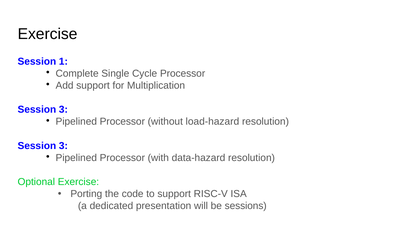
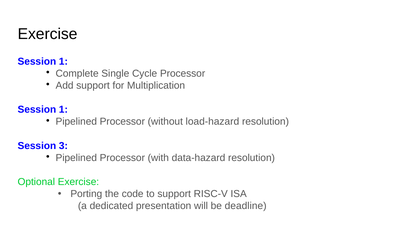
3 at (63, 110): 3 -> 1
sessions: sessions -> deadline
